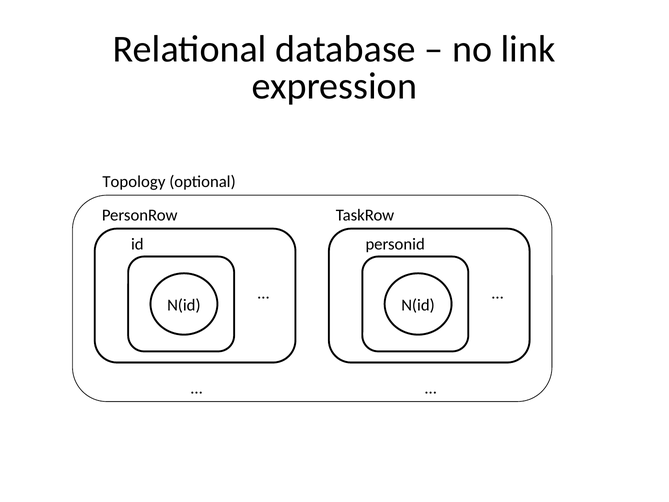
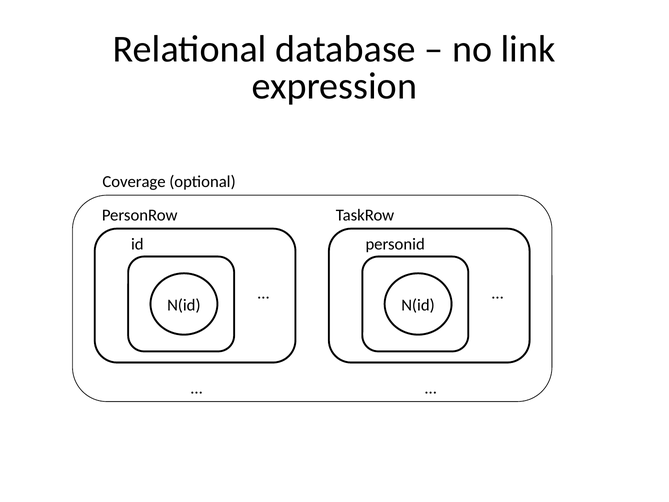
Topology: Topology -> Coverage
